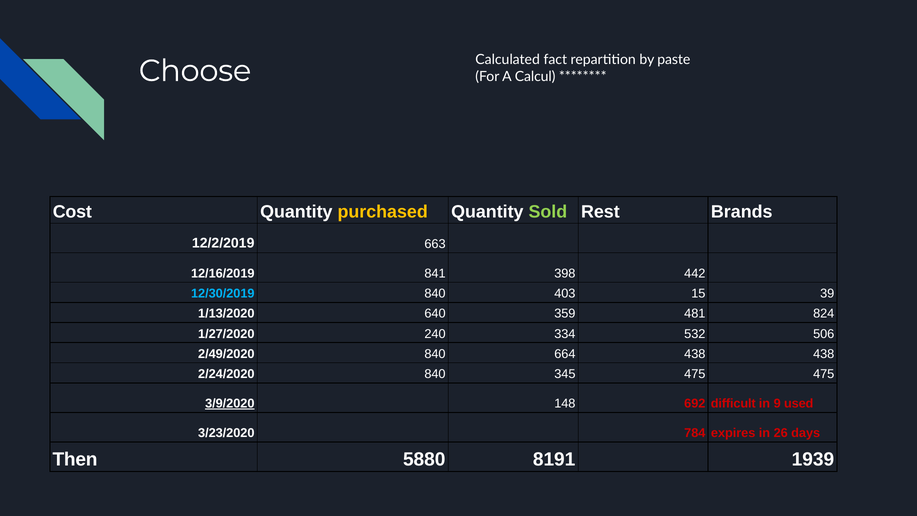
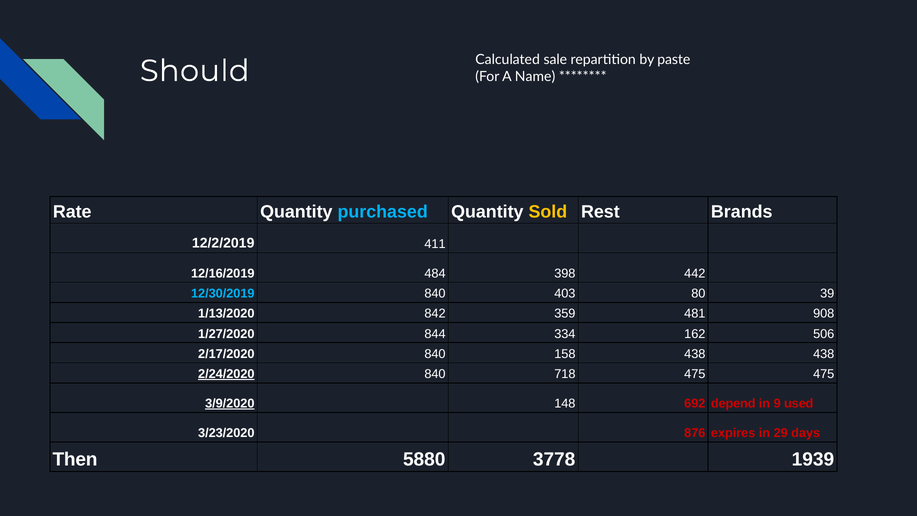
fact: fact -> sale
Choose: Choose -> Should
Calcul: Calcul -> Name
Cost: Cost -> Rate
purchased colour: yellow -> light blue
Sold colour: light green -> yellow
663: 663 -> 411
841: 841 -> 484
15: 15 -> 80
640: 640 -> 842
824: 824 -> 908
240: 240 -> 844
532: 532 -> 162
2/49/2020: 2/49/2020 -> 2/17/2020
664: 664 -> 158
2/24/2020 underline: none -> present
345: 345 -> 718
difficult: difficult -> depend
784: 784 -> 876
26: 26 -> 29
8191: 8191 -> 3778
